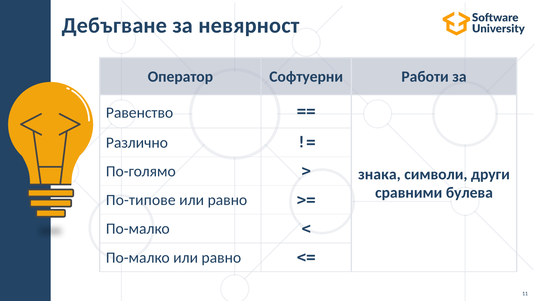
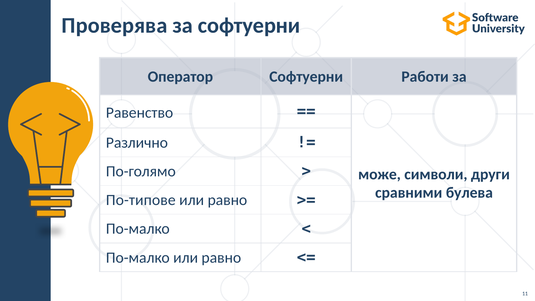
Дебъгване: Дебъгване -> Проверява
за невярност: невярност -> софтуерни
знака: знака -> може
